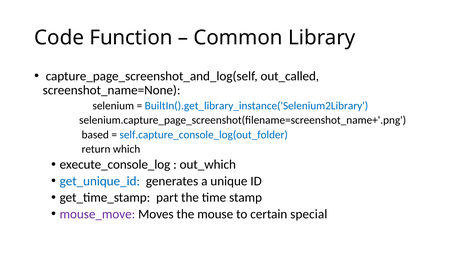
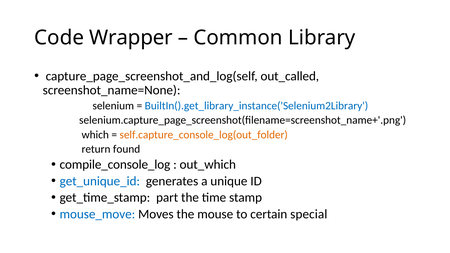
Function: Function -> Wrapper
based: based -> which
self.capture_console_log(out_folder colour: blue -> orange
which: which -> found
execute_console_log: execute_console_log -> compile_console_log
mouse_move colour: purple -> blue
